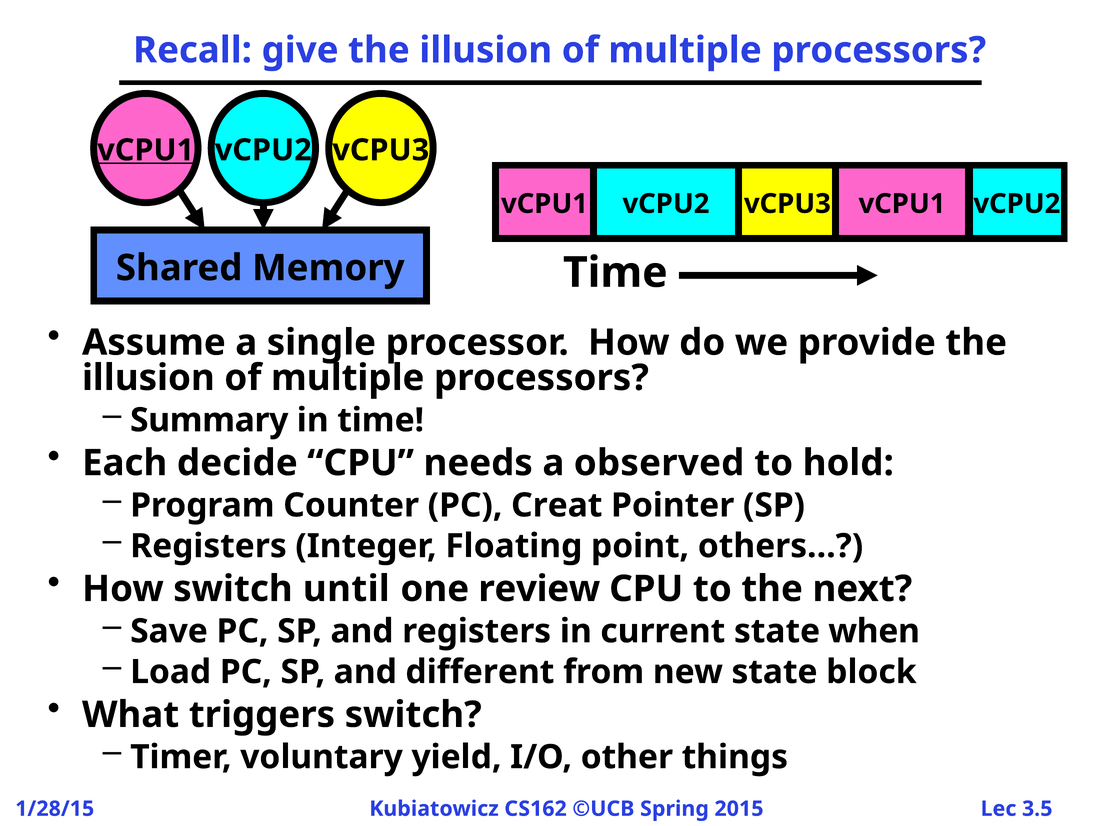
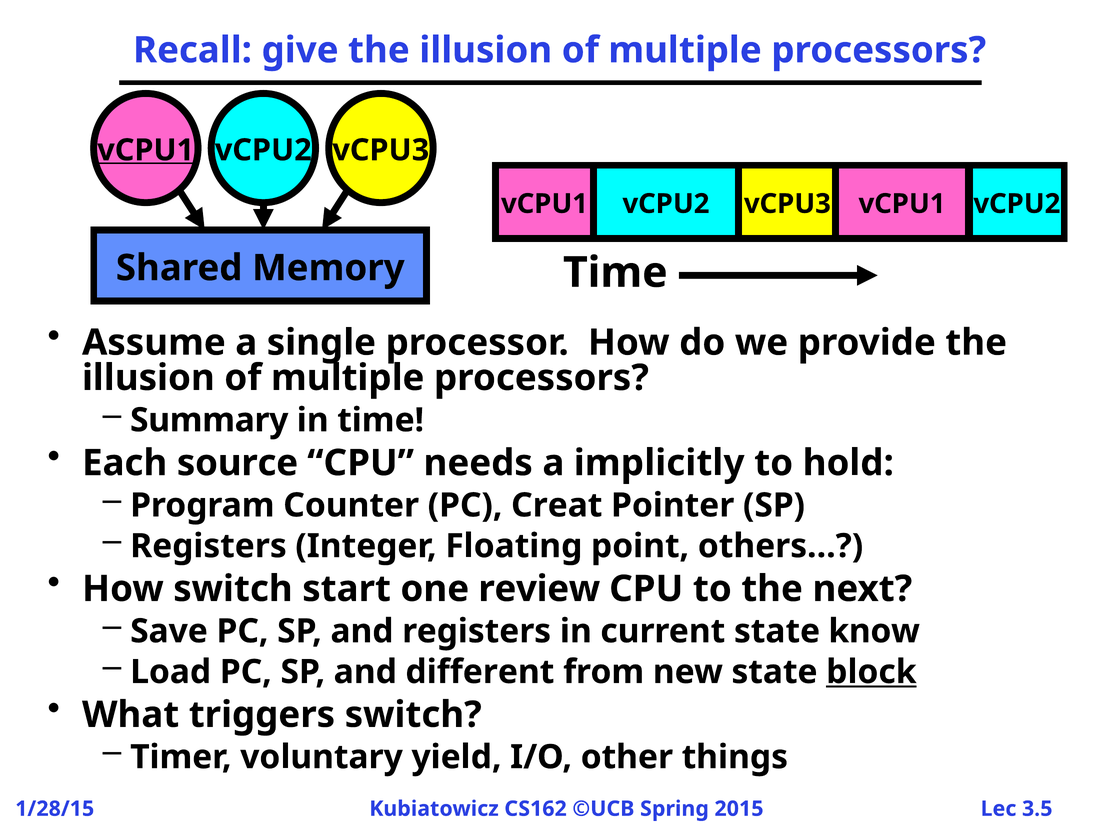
decide: decide -> source
observed: observed -> implicitly
until: until -> start
when: when -> know
block underline: none -> present
